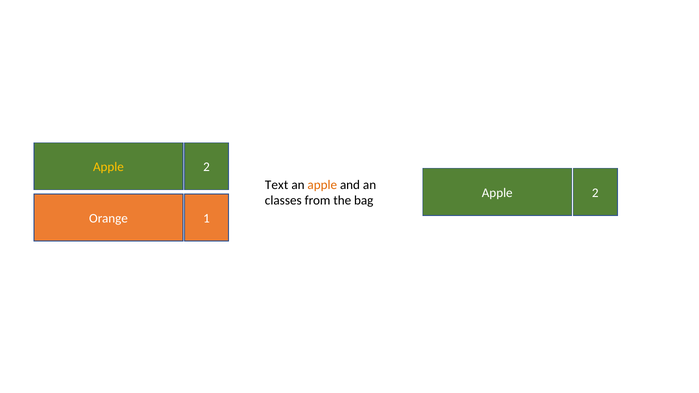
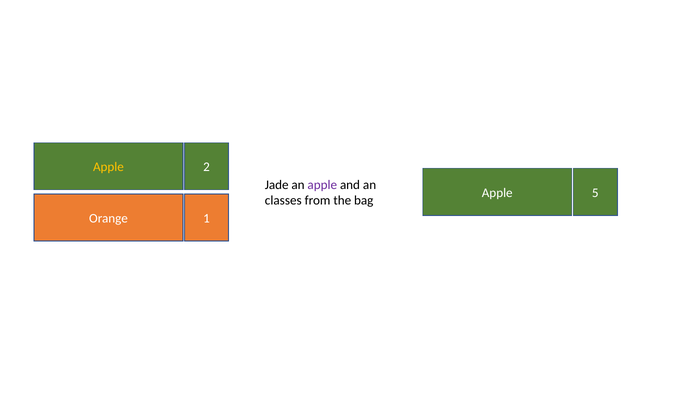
Text: Text -> Jade
apple at (322, 185) colour: orange -> purple
2 at (595, 193): 2 -> 5
